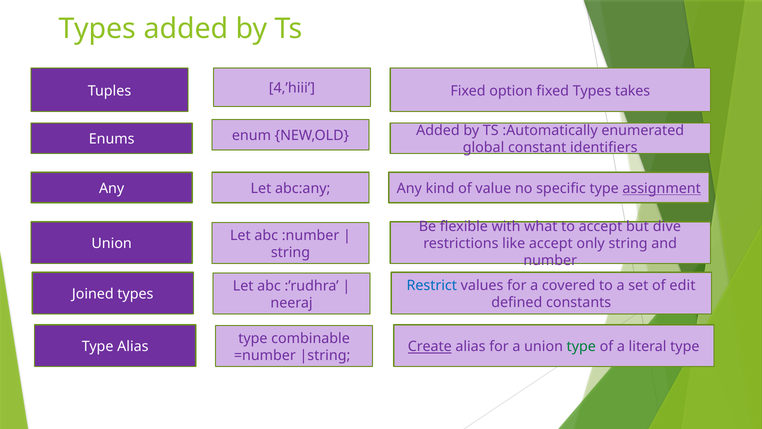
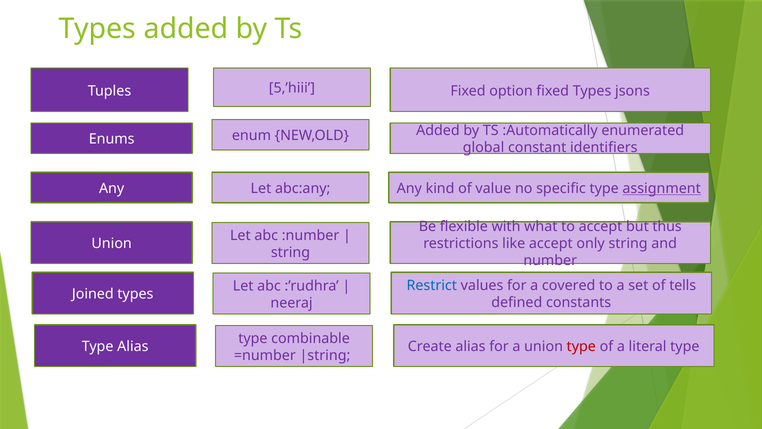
4,’hiii: 4,’hiii -> 5,’hiii
takes: takes -> jsons
dive: dive -> thus
edit: edit -> tells
Create underline: present -> none
type at (581, 346) colour: green -> red
